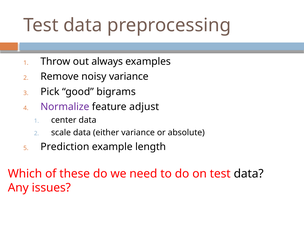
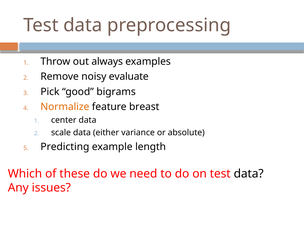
noisy variance: variance -> evaluate
Normalize colour: purple -> orange
adjust: adjust -> breast
Prediction: Prediction -> Predicting
